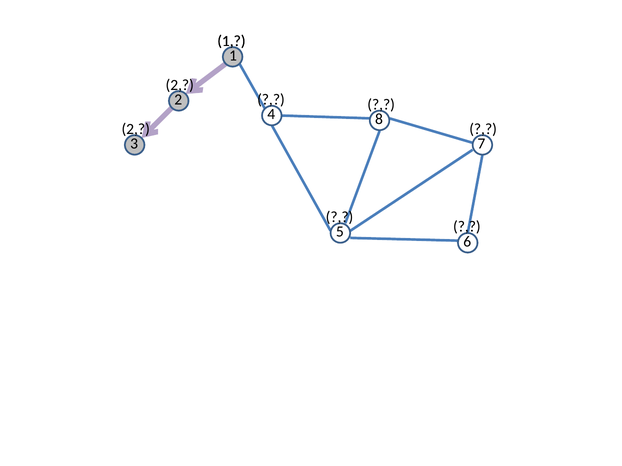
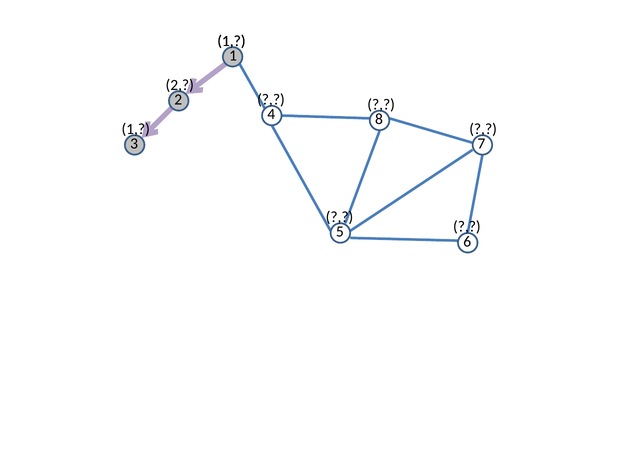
2 at (136, 129): 2 -> 1
